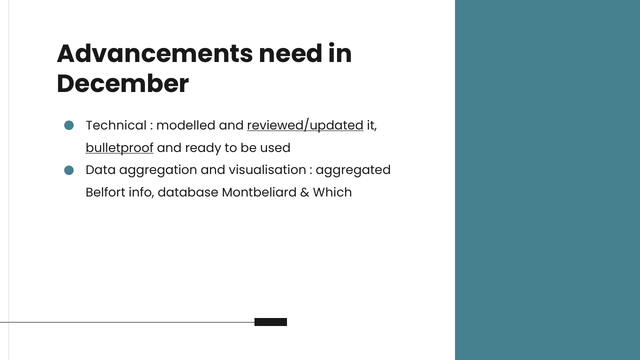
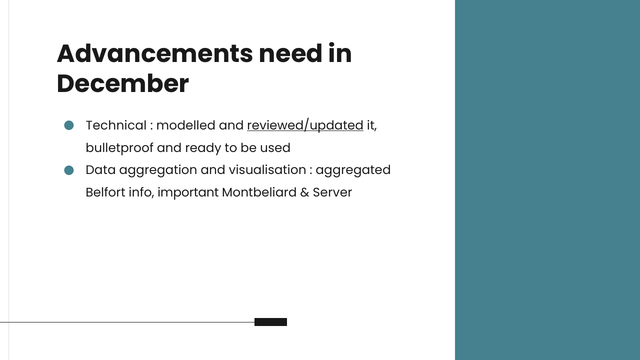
bulletproof underline: present -> none
database: database -> important
Which: Which -> Server
